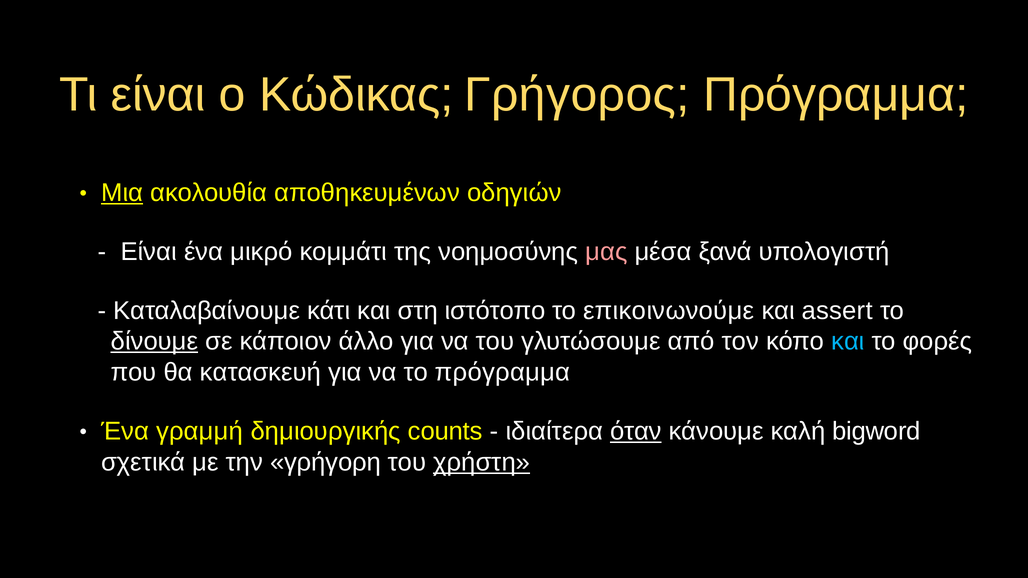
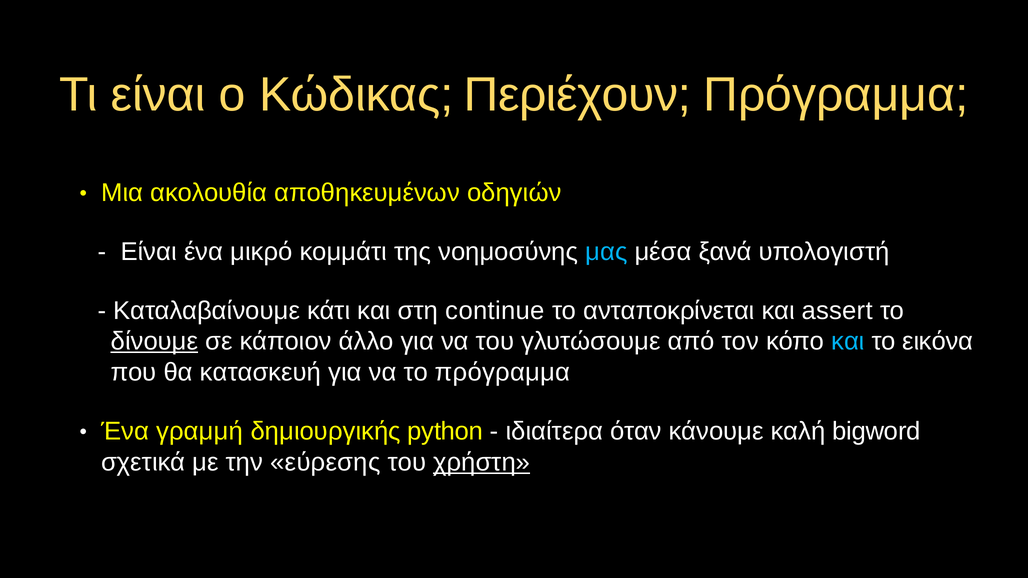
Γρήγορος: Γρήγορος -> Περιέχουν
Μια underline: present -> none
μας colour: pink -> light blue
ιστότοπο: ιστότοπο -> continue
επικοινωνούμε: επικοινωνούμε -> ανταποκρίνεται
φορές: φορές -> εικόνα
counts: counts -> python
όταν underline: present -> none
γρήγορη: γρήγορη -> εύρεσης
